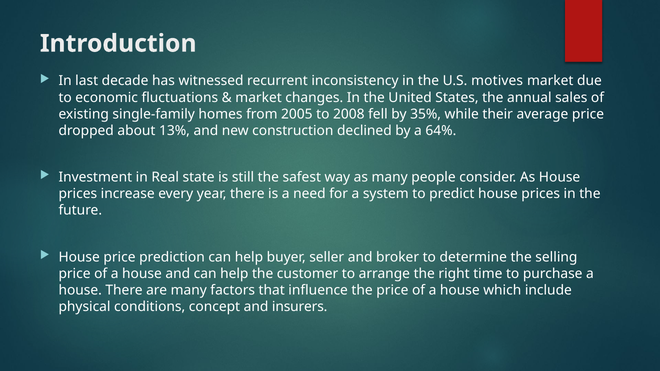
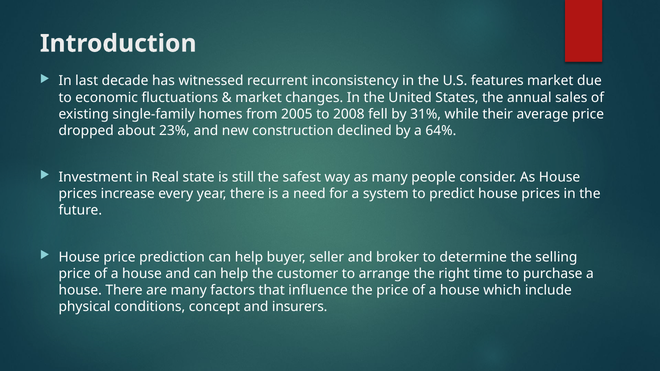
motives: motives -> features
35%: 35% -> 31%
13%: 13% -> 23%
